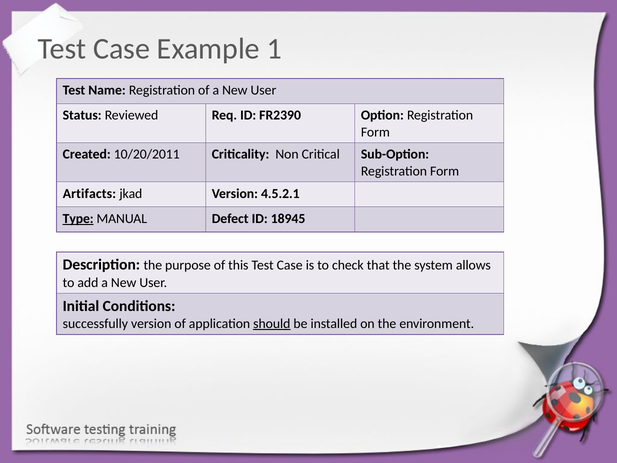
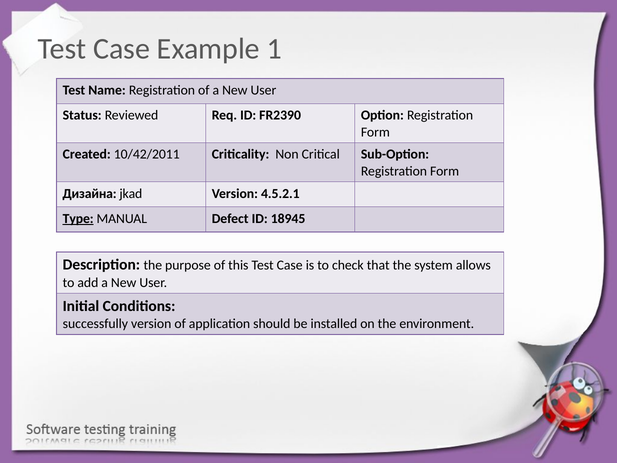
10/20/2011: 10/20/2011 -> 10/42/2011
Artifacts: Artifacts -> Дизайна
should underline: present -> none
